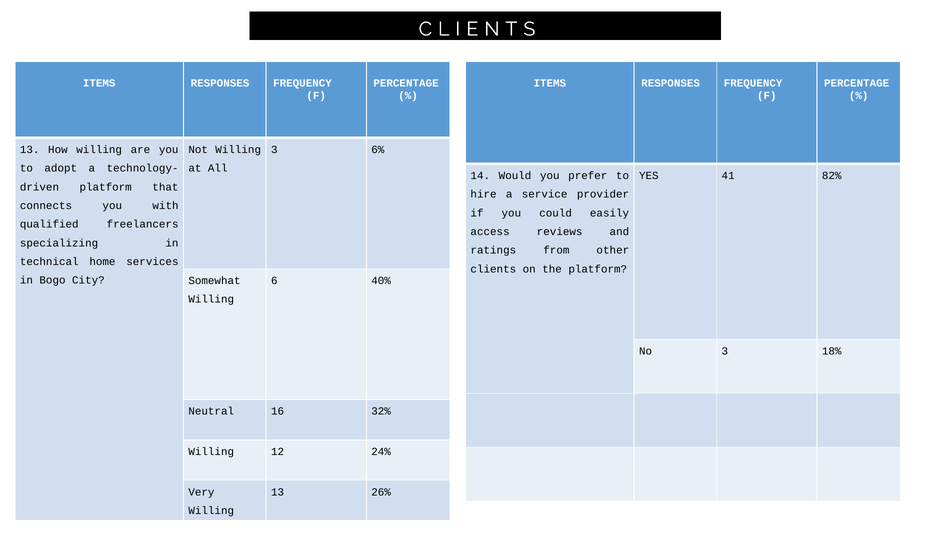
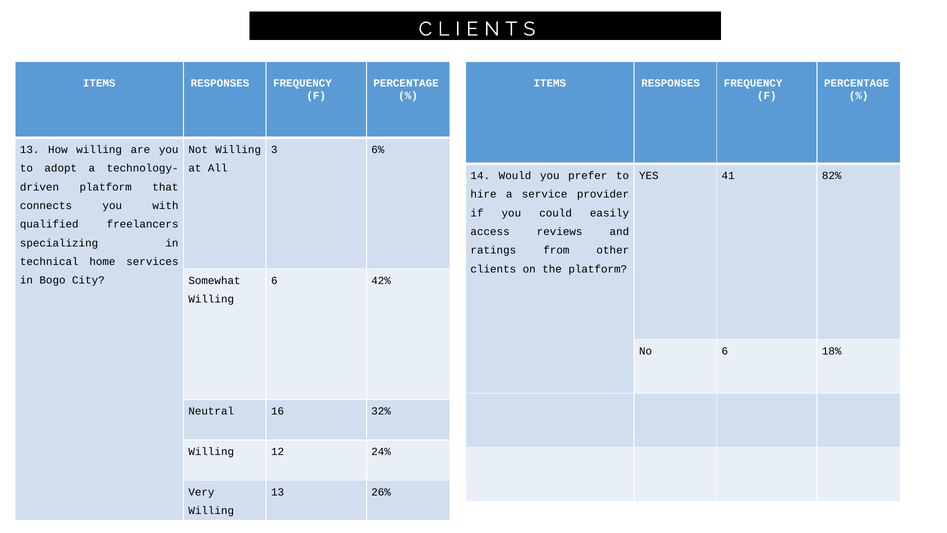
40%: 40% -> 42%
No 3: 3 -> 6
